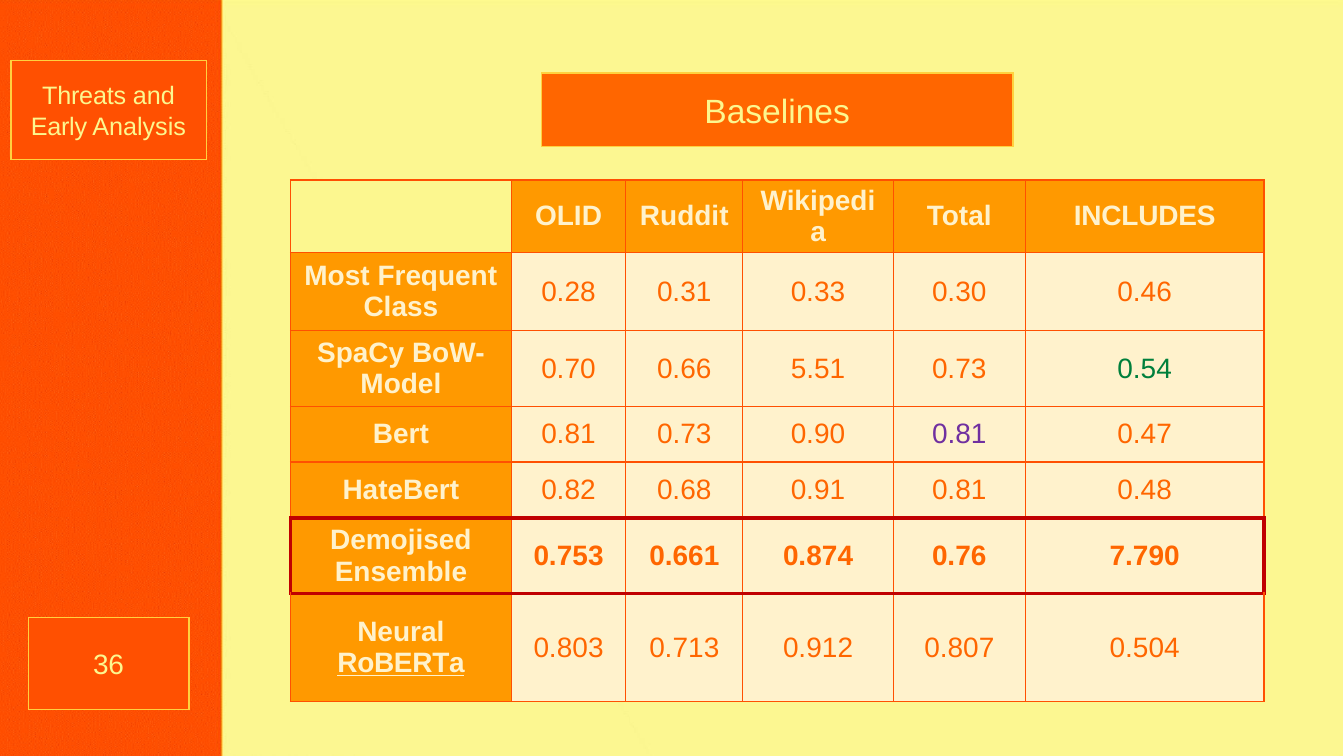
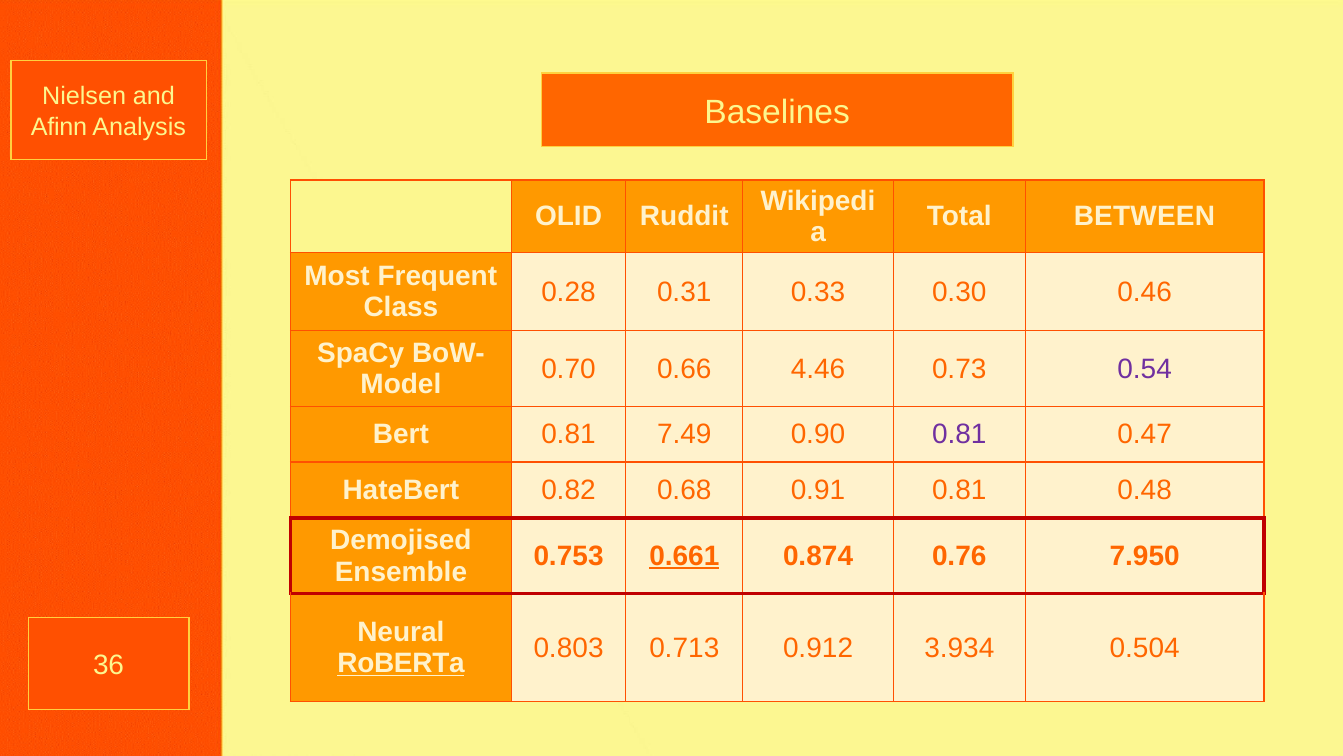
Threats: Threats -> Nielsen
Early: Early -> Afinn
INCLUDES: INCLUDES -> BETWEEN
5.51: 5.51 -> 4.46
0.54 colour: green -> purple
0.81 0.73: 0.73 -> 7.49
0.661 underline: none -> present
7.790: 7.790 -> 7.950
0.807: 0.807 -> 3.934
